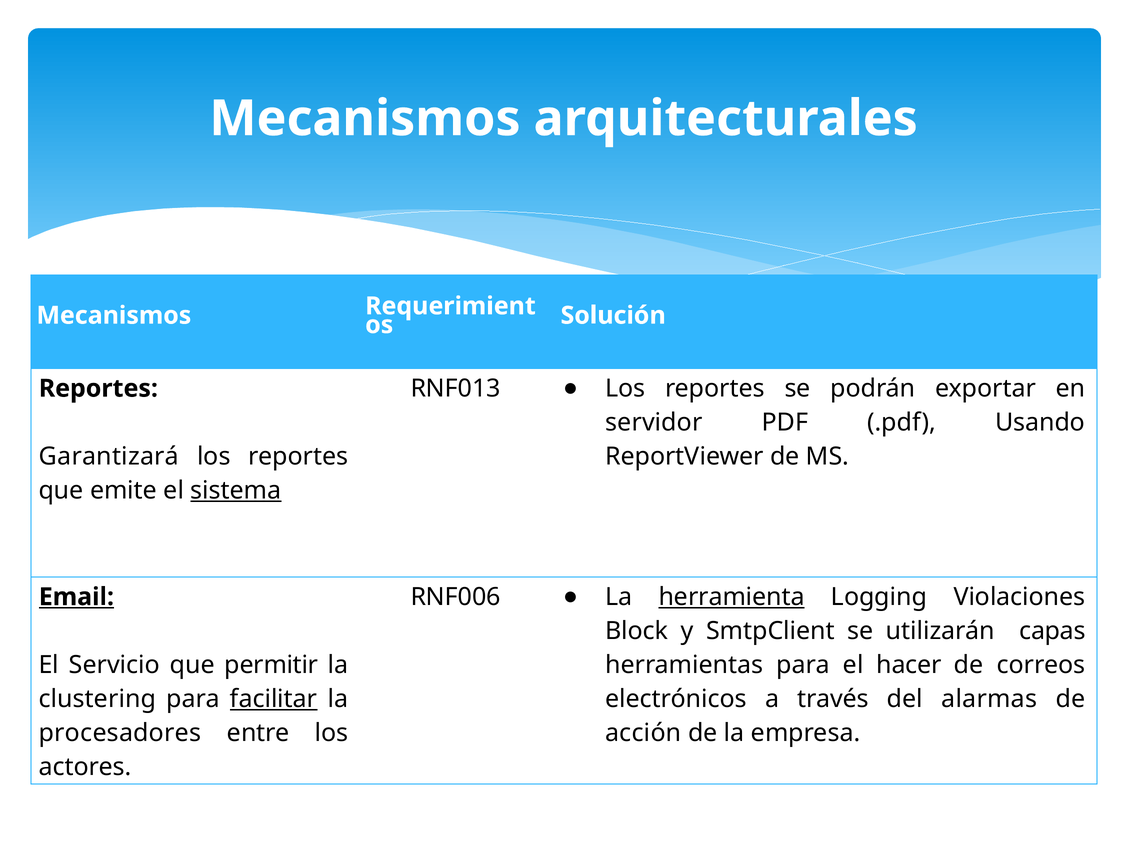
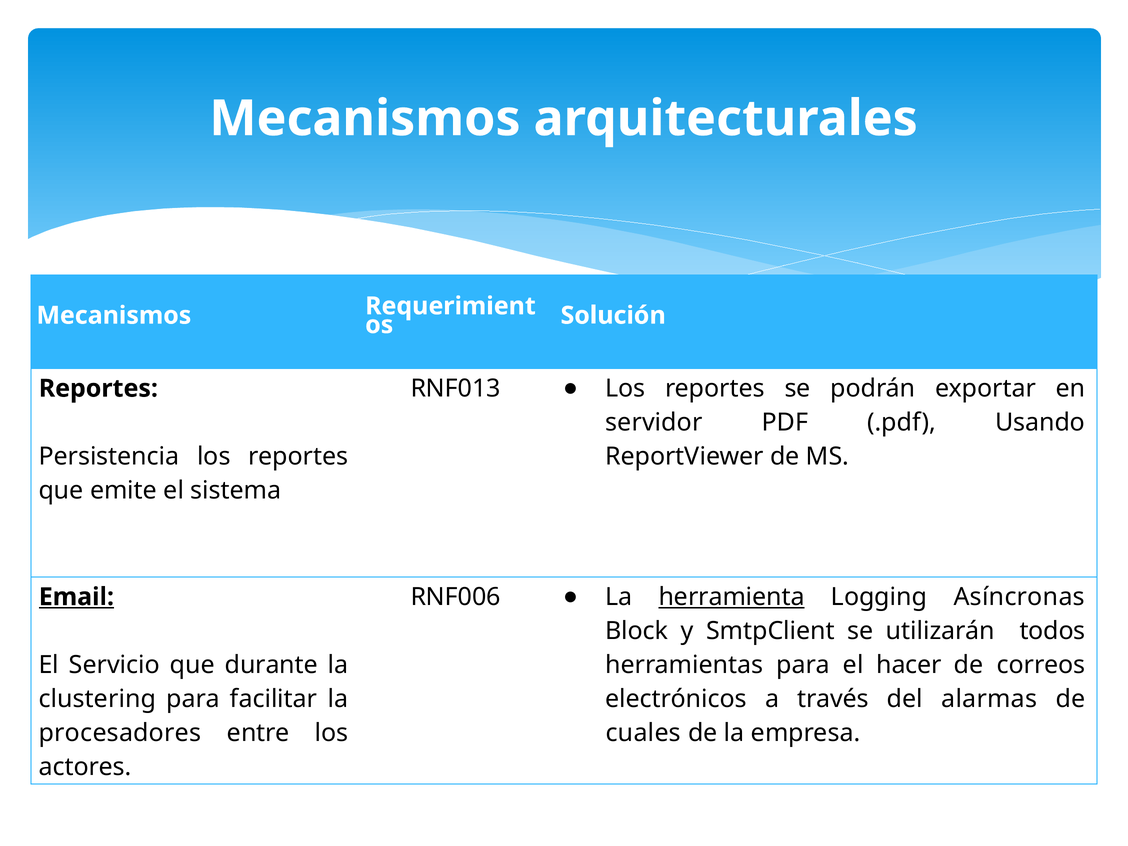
Garantizará: Garantizará -> Persistencia
sistema underline: present -> none
Violaciones: Violaciones -> Asíncronas
capas: capas -> todos
permitir: permitir -> durante
facilitar underline: present -> none
acción: acción -> cuales
